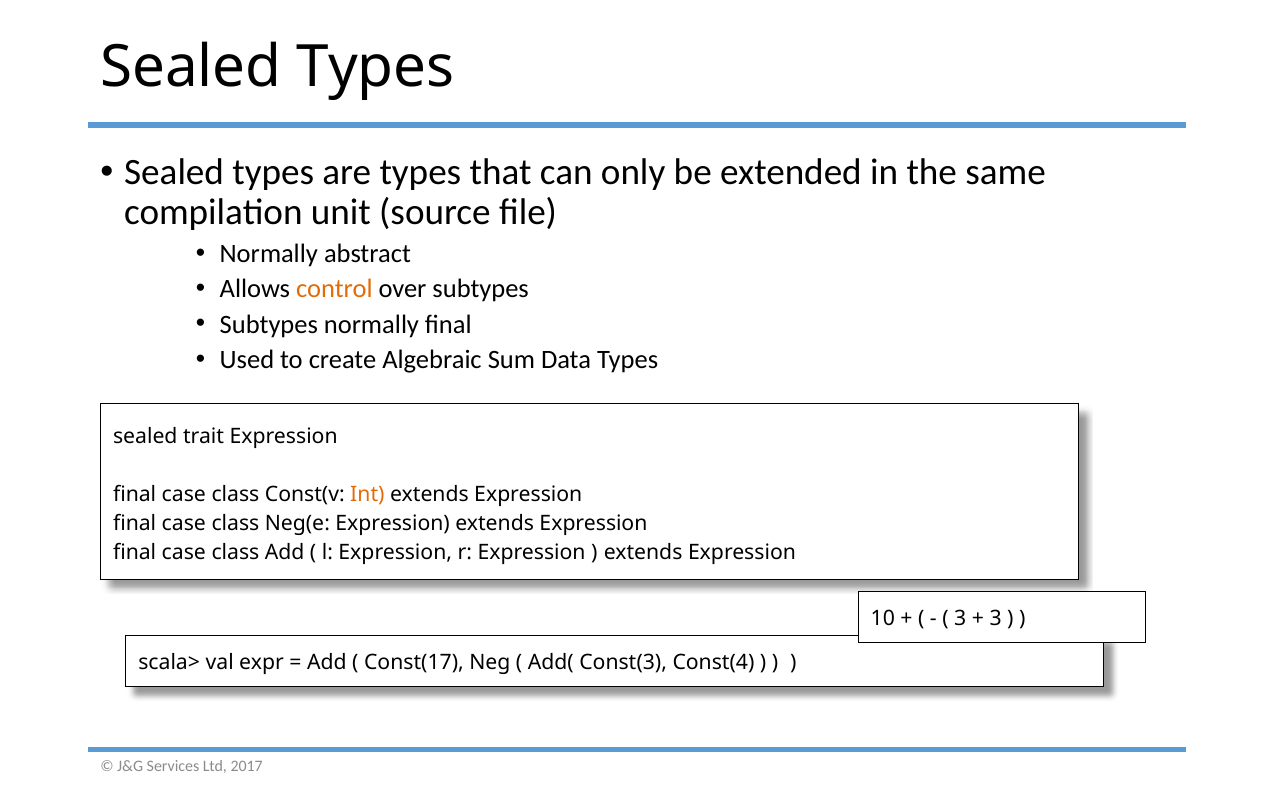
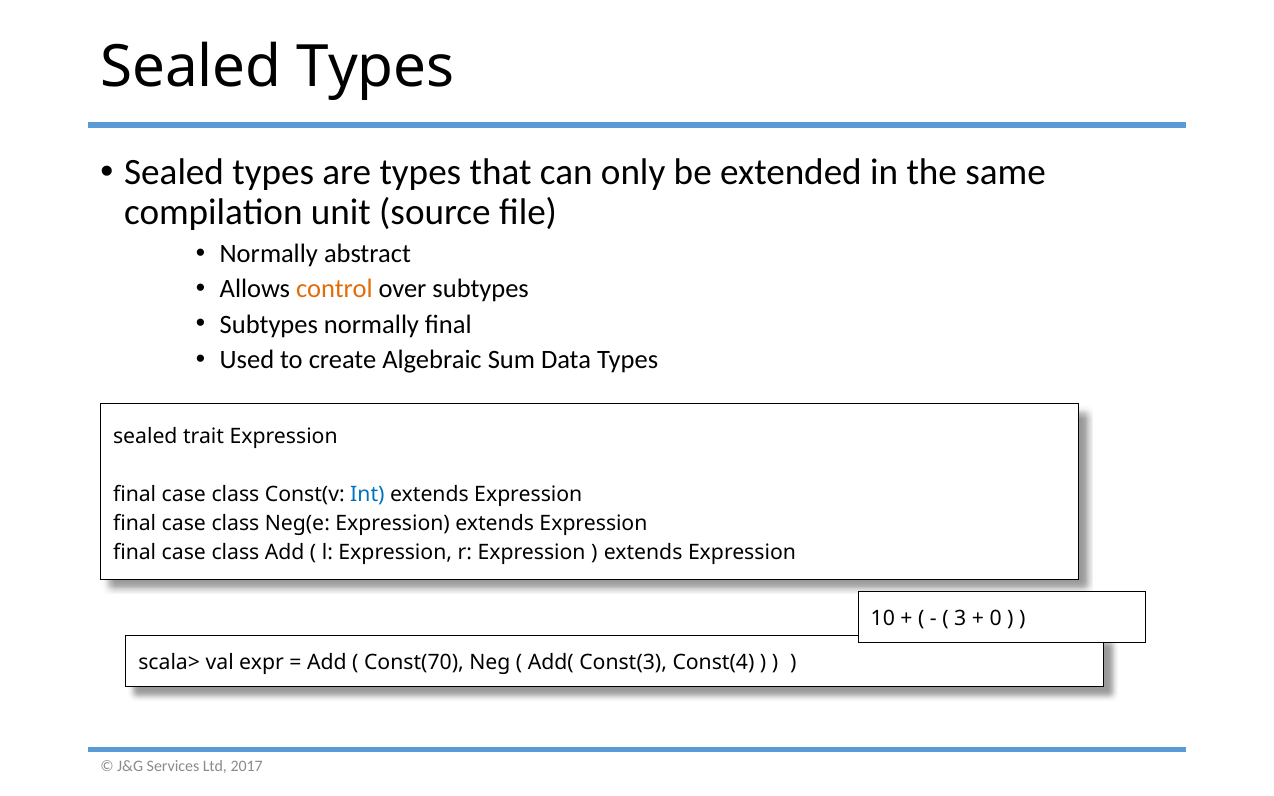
Int colour: orange -> blue
3 at (996, 619): 3 -> 0
Const(17: Const(17 -> Const(70
